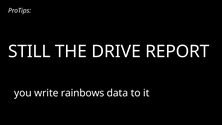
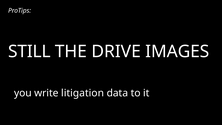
REPORT: REPORT -> IMAGES
rainbows: rainbows -> litigation
